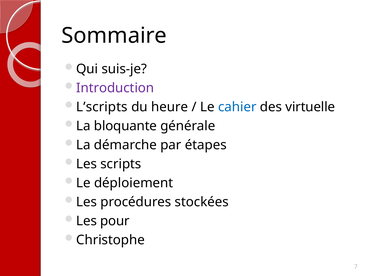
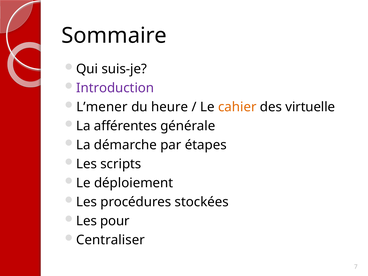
L’scripts: L’scripts -> L’mener
cahier colour: blue -> orange
bloquante: bloquante -> afférentes
Christophe: Christophe -> Centraliser
